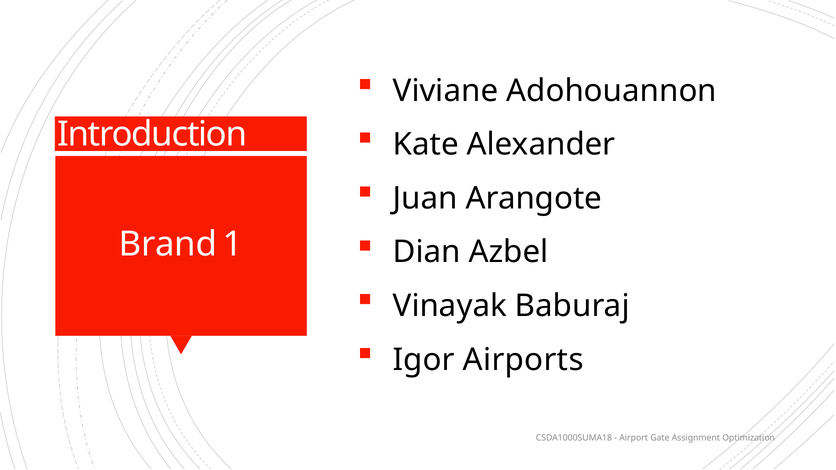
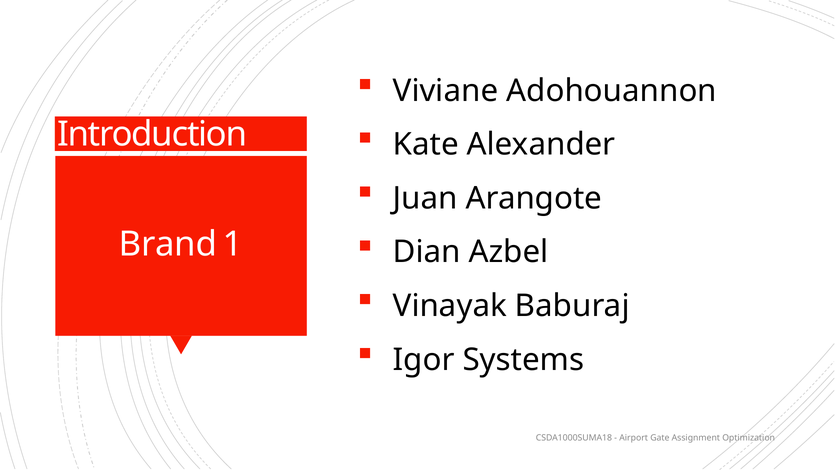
Airports: Airports -> Systems
